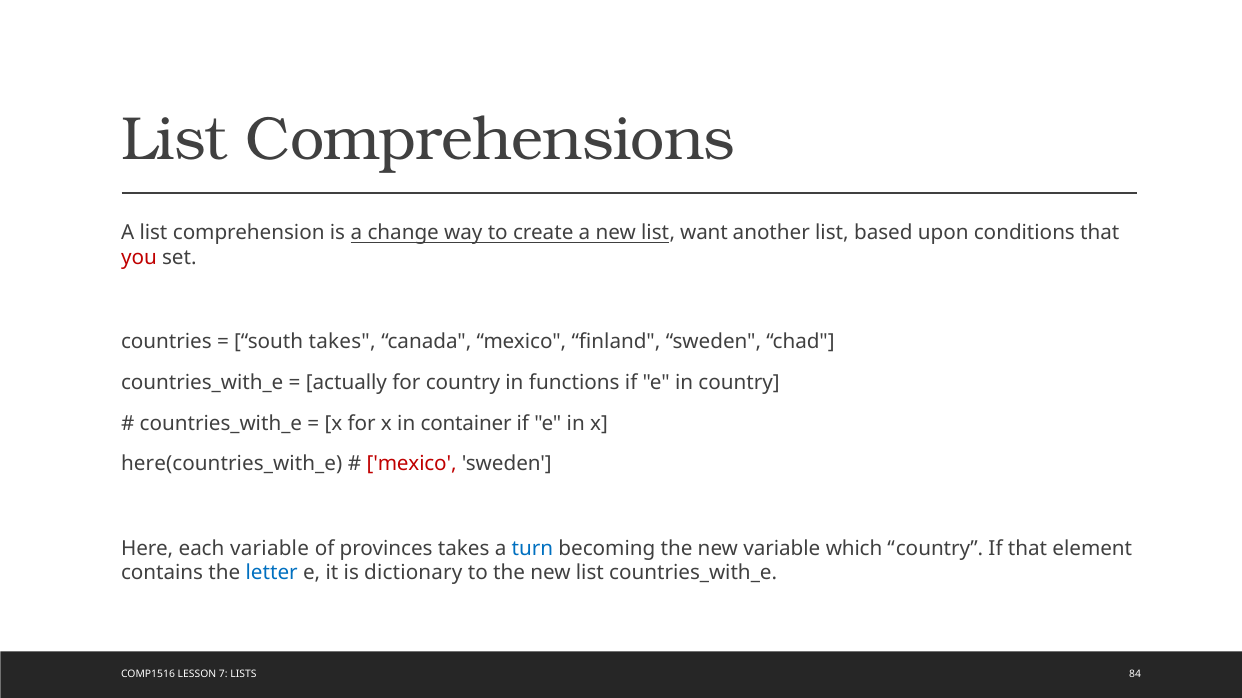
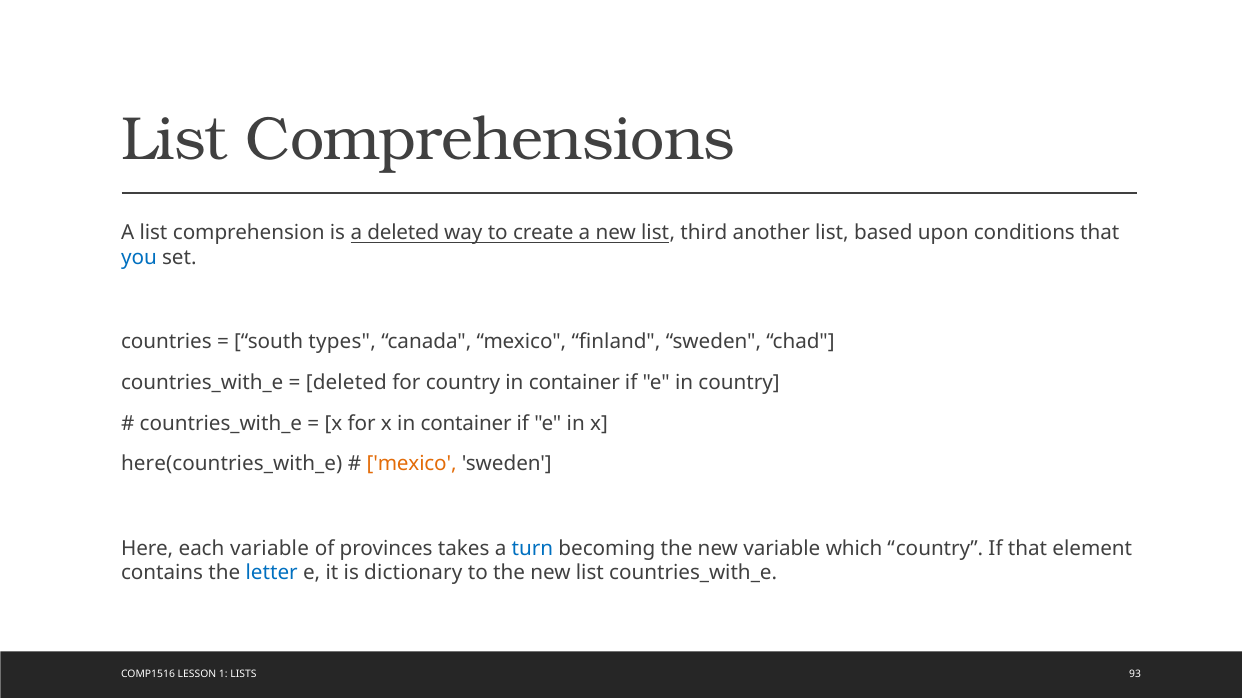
a change: change -> deleted
want: want -> third
you colour: red -> blue
south takes: takes -> types
actually at (346, 383): actually -> deleted
country in functions: functions -> container
mexico at (412, 464) colour: red -> orange
7: 7 -> 1
84: 84 -> 93
